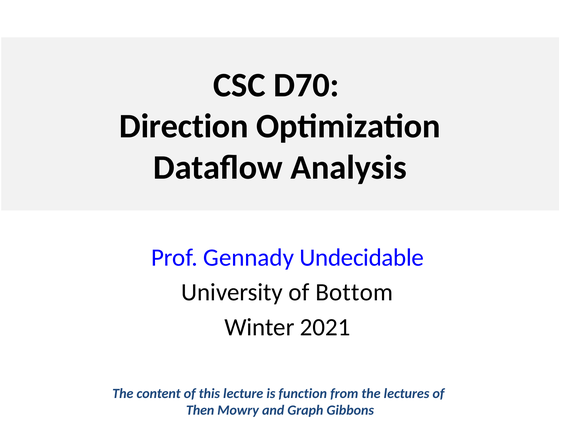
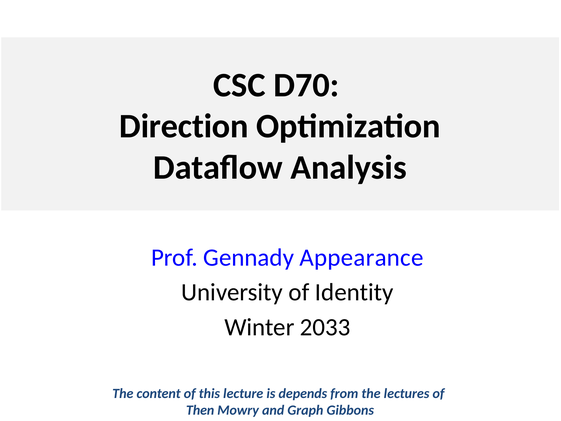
Undecidable: Undecidable -> Appearance
Bottom: Bottom -> Identity
2021: 2021 -> 2033
function: function -> depends
